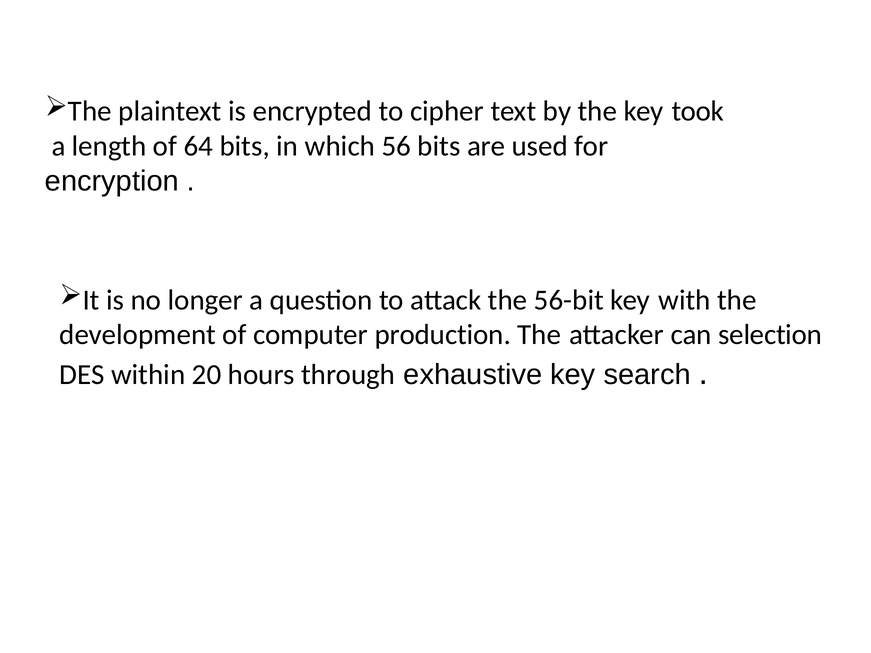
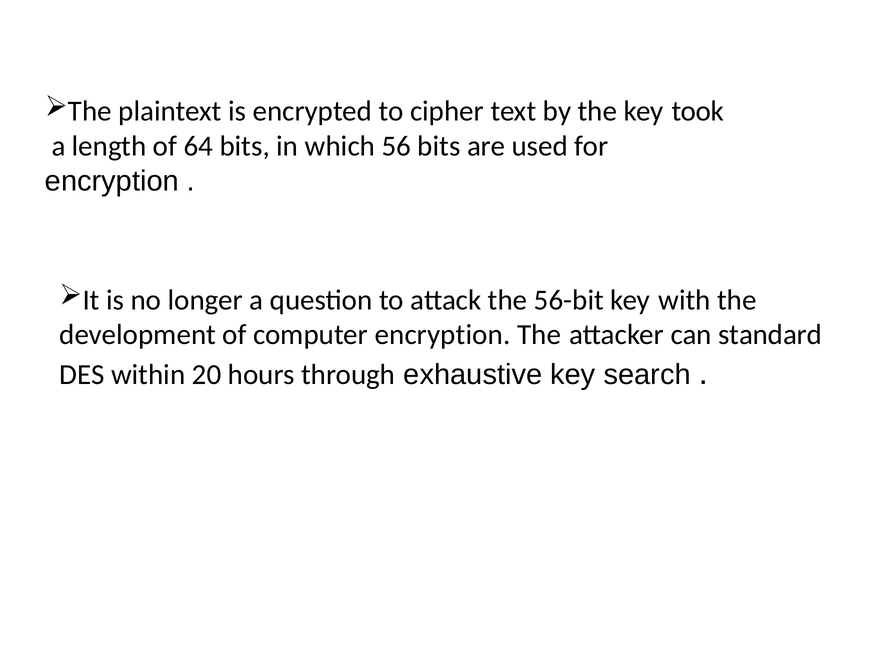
computer production: production -> encryption
selection: selection -> standard
